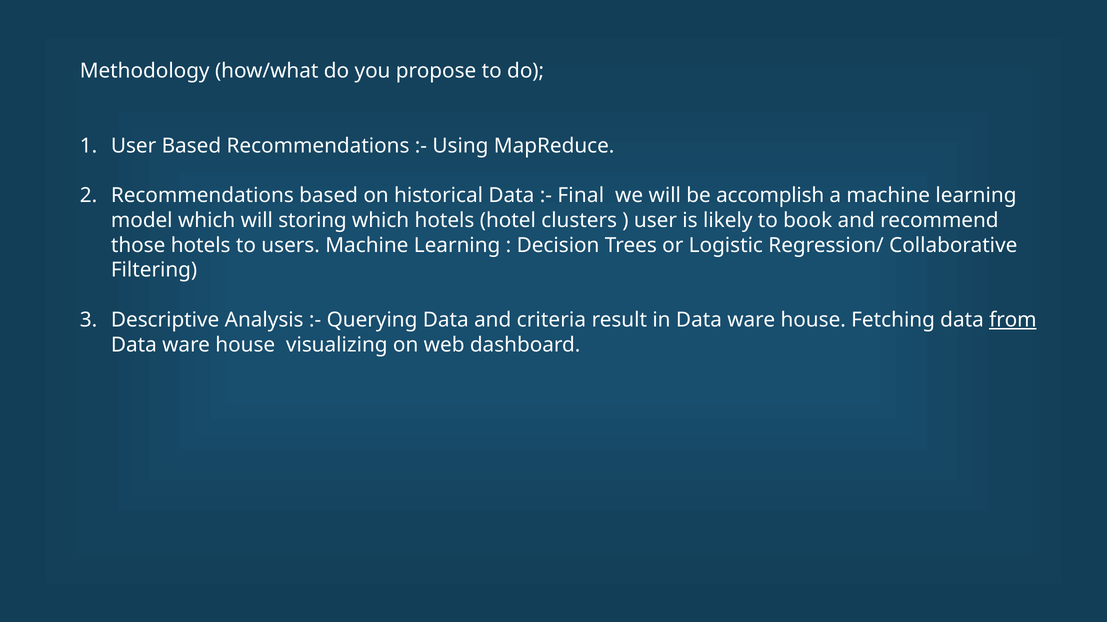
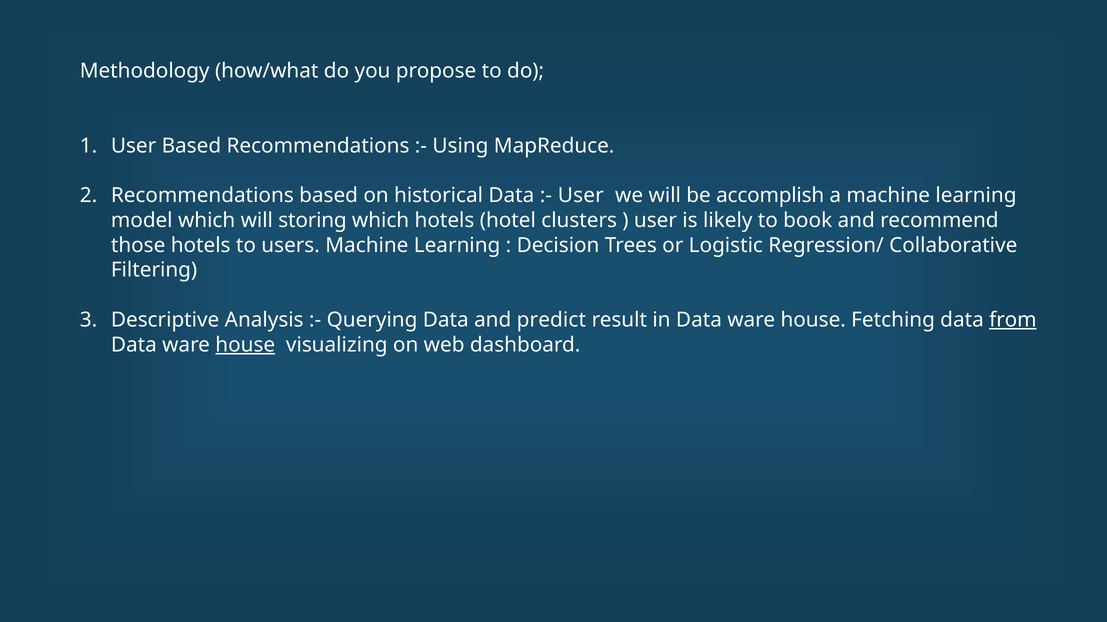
Final at (581, 196): Final -> User
criteria: criteria -> predict
house at (245, 345) underline: none -> present
